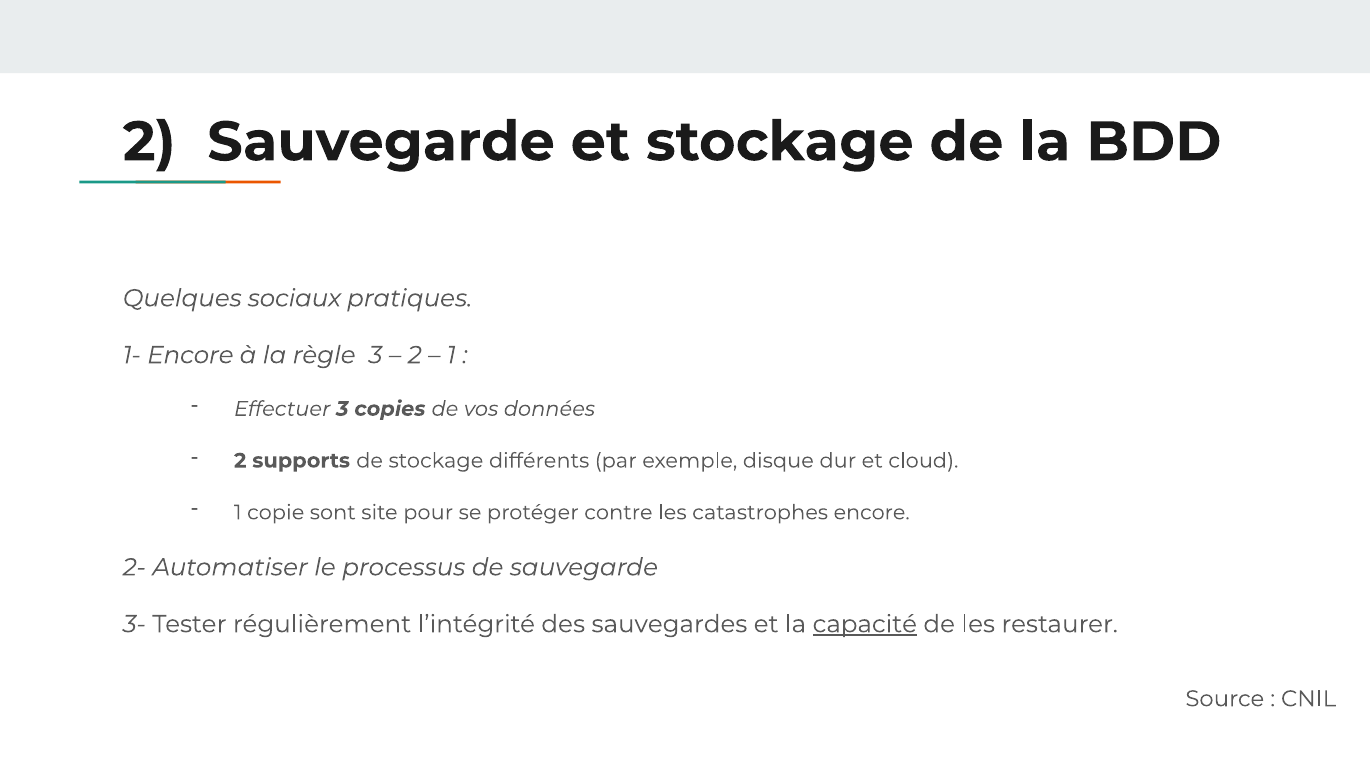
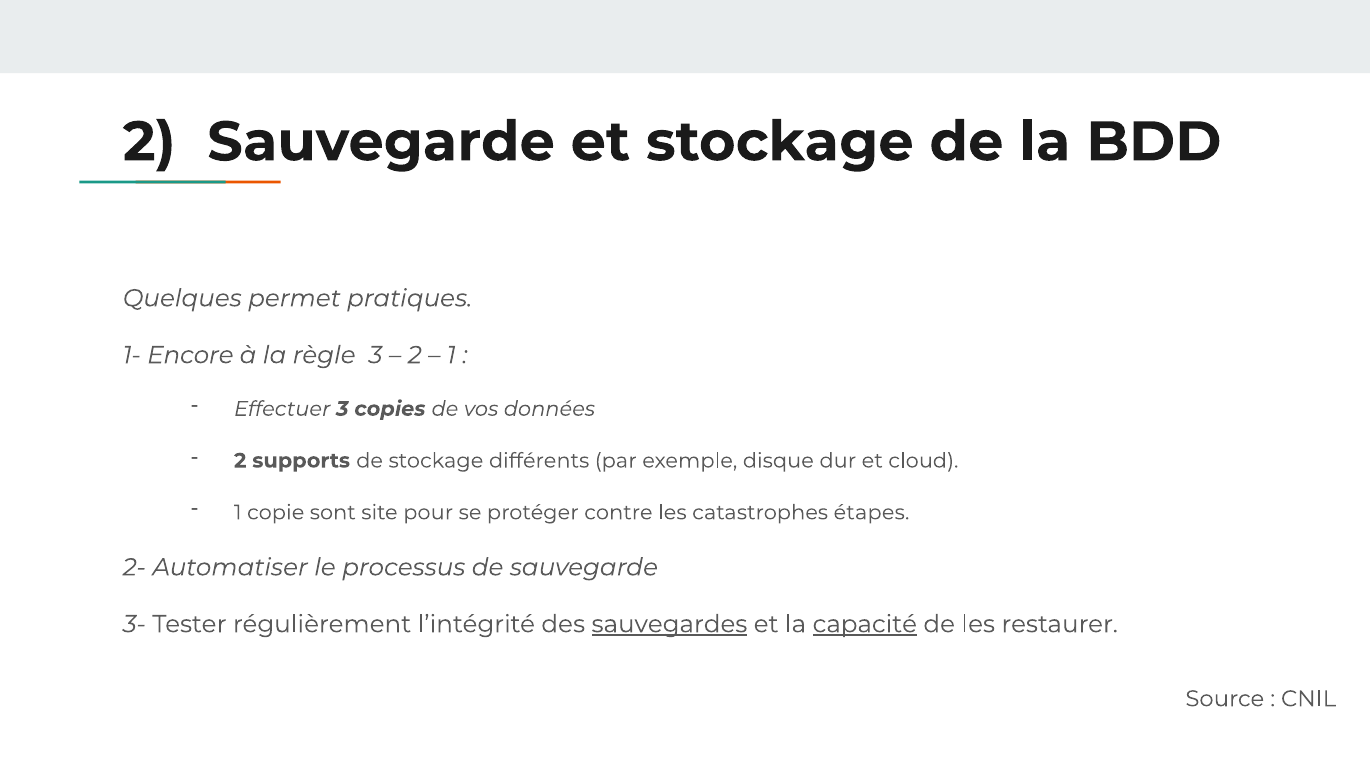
sociaux: sociaux -> permet
catastrophes encore: encore -> étapes
sauvegardes underline: none -> present
